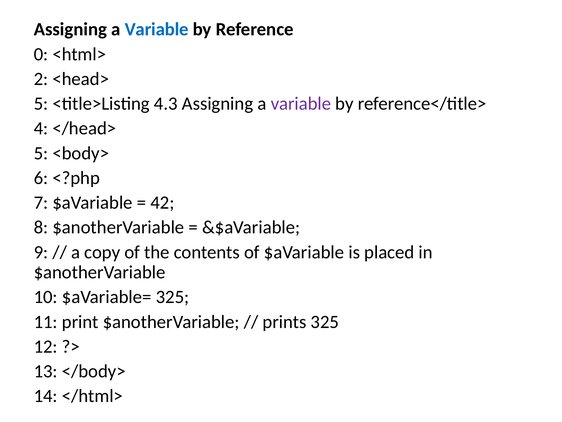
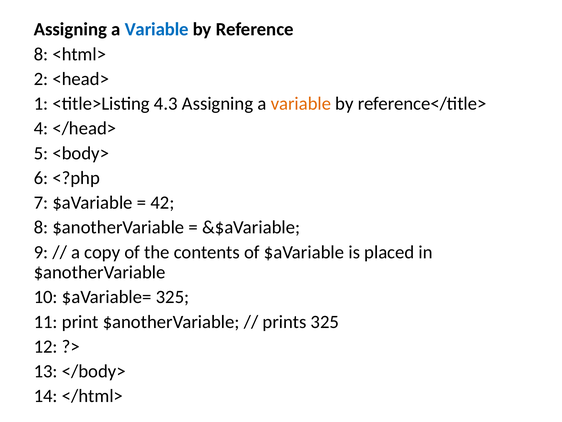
0 at (41, 54): 0 -> 8
5 at (41, 104): 5 -> 1
variable at (301, 104) colour: purple -> orange
